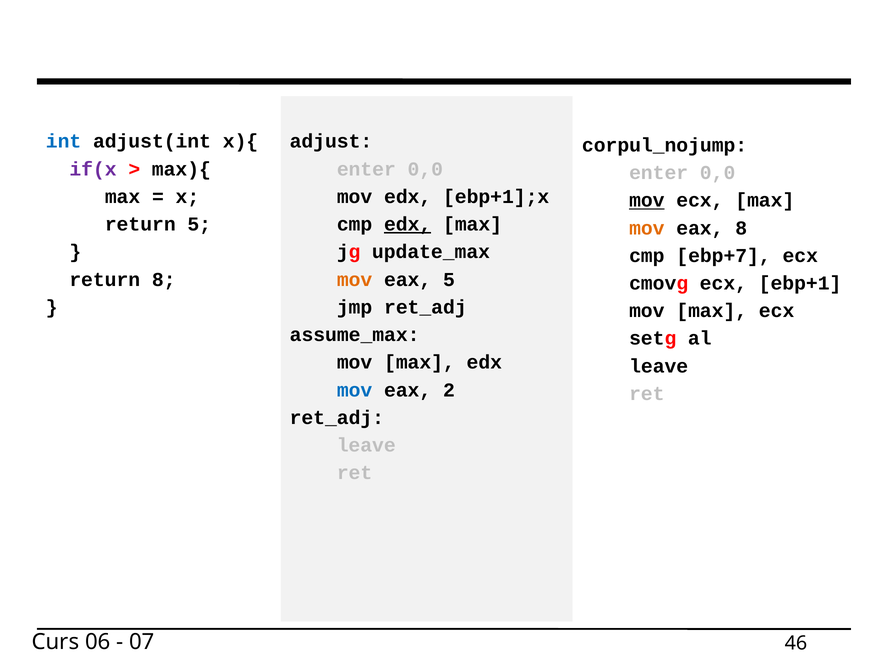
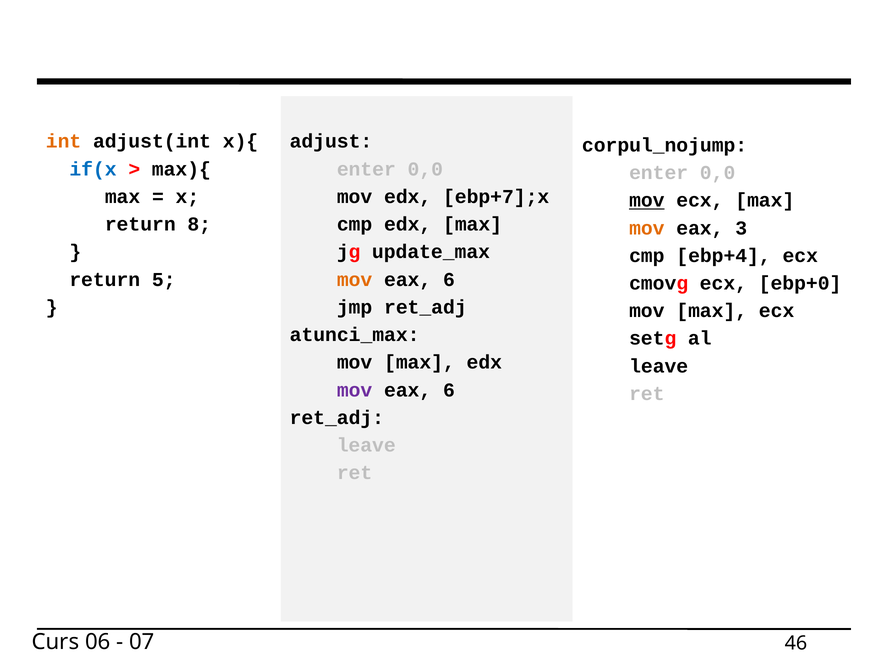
int colour: blue -> orange
if(x colour: purple -> blue
ebp+1];x: ebp+1];x -> ebp+7];x
return 5: 5 -> 8
edx at (408, 224) underline: present -> none
eax 8: 8 -> 3
ebp+7: ebp+7 -> ebp+4
return 8: 8 -> 5
5 at (449, 280): 5 -> 6
ebp+1: ebp+1 -> ebp+0
assume_max: assume_max -> atunci_max
mov at (355, 390) colour: blue -> purple
2 at (449, 390): 2 -> 6
